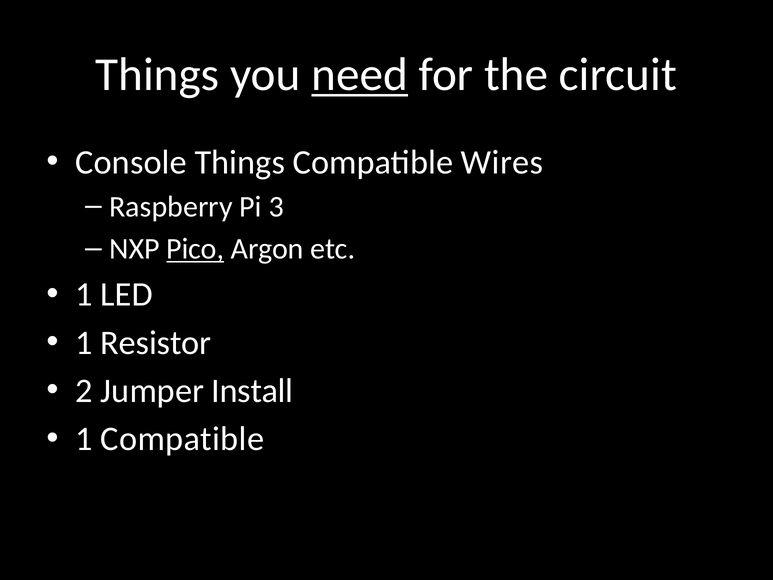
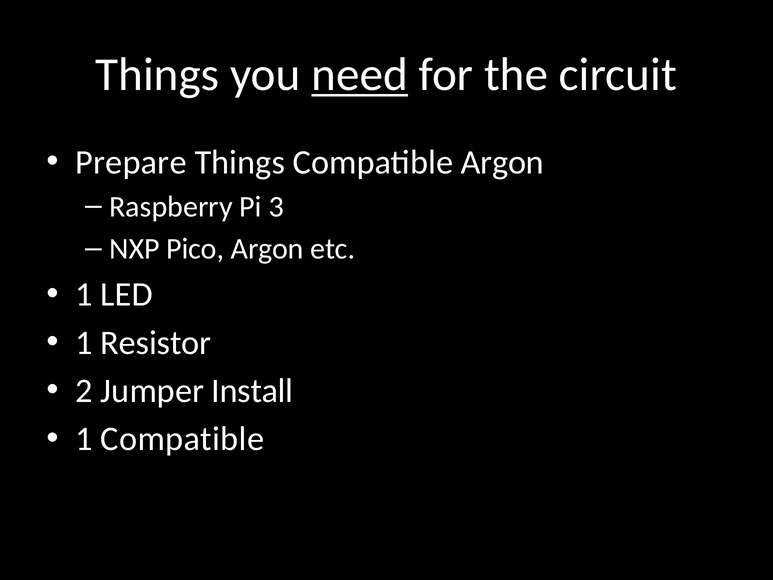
Console: Console -> Prepare
Compatible Wires: Wires -> Argon
Pico underline: present -> none
